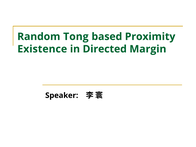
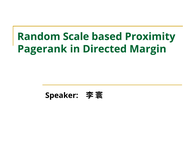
Tong: Tong -> Scale
Existence: Existence -> Pagerank
